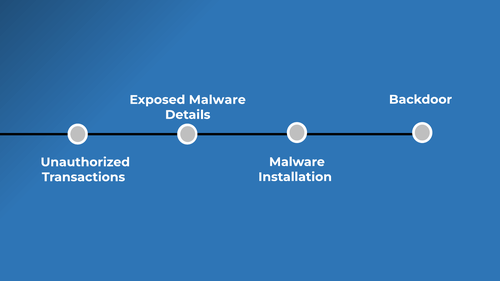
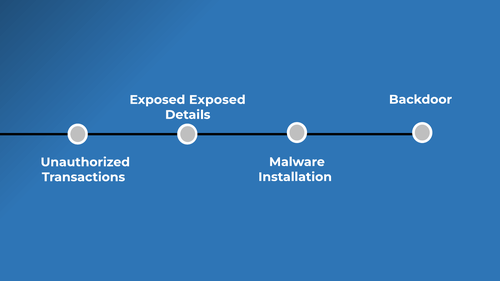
Exposed Malware: Malware -> Exposed
